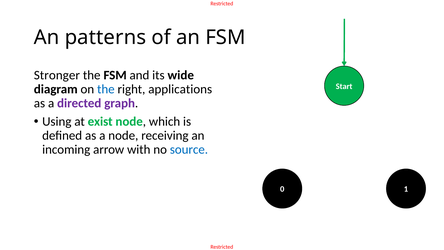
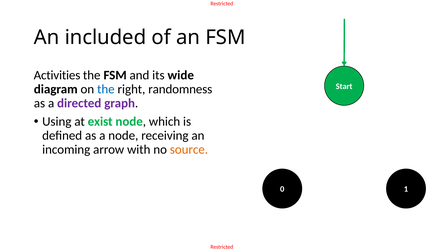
patterns: patterns -> included
Stronger: Stronger -> Activities
applications: applications -> randomness
source colour: blue -> orange
